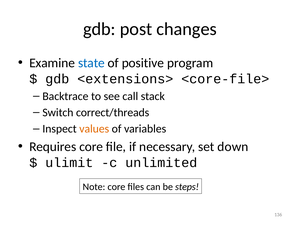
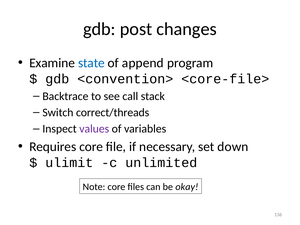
positive: positive -> append
<extensions>: <extensions> -> <convention>
values colour: orange -> purple
steps: steps -> okay
